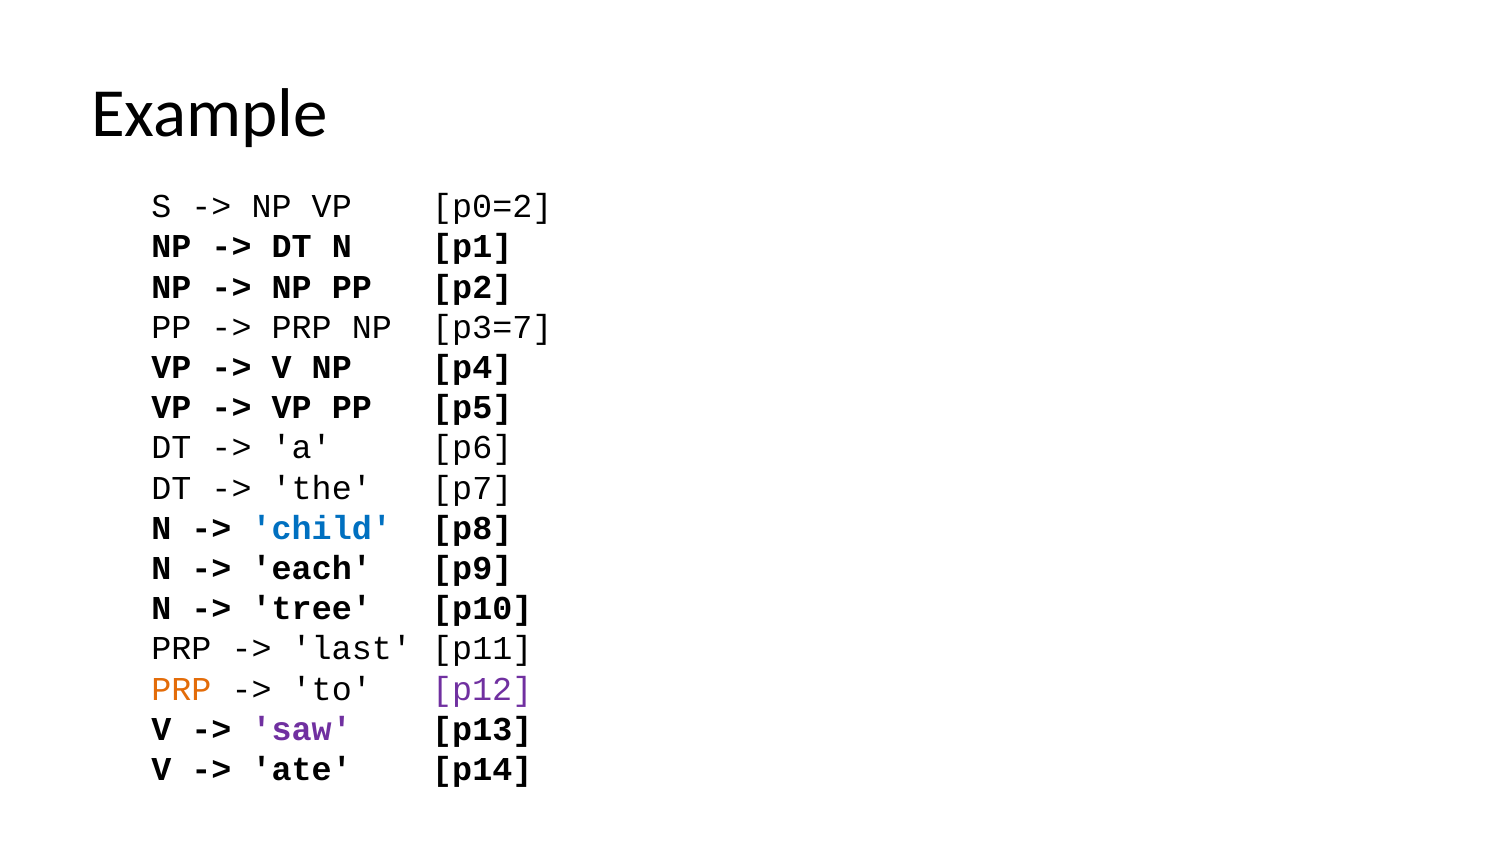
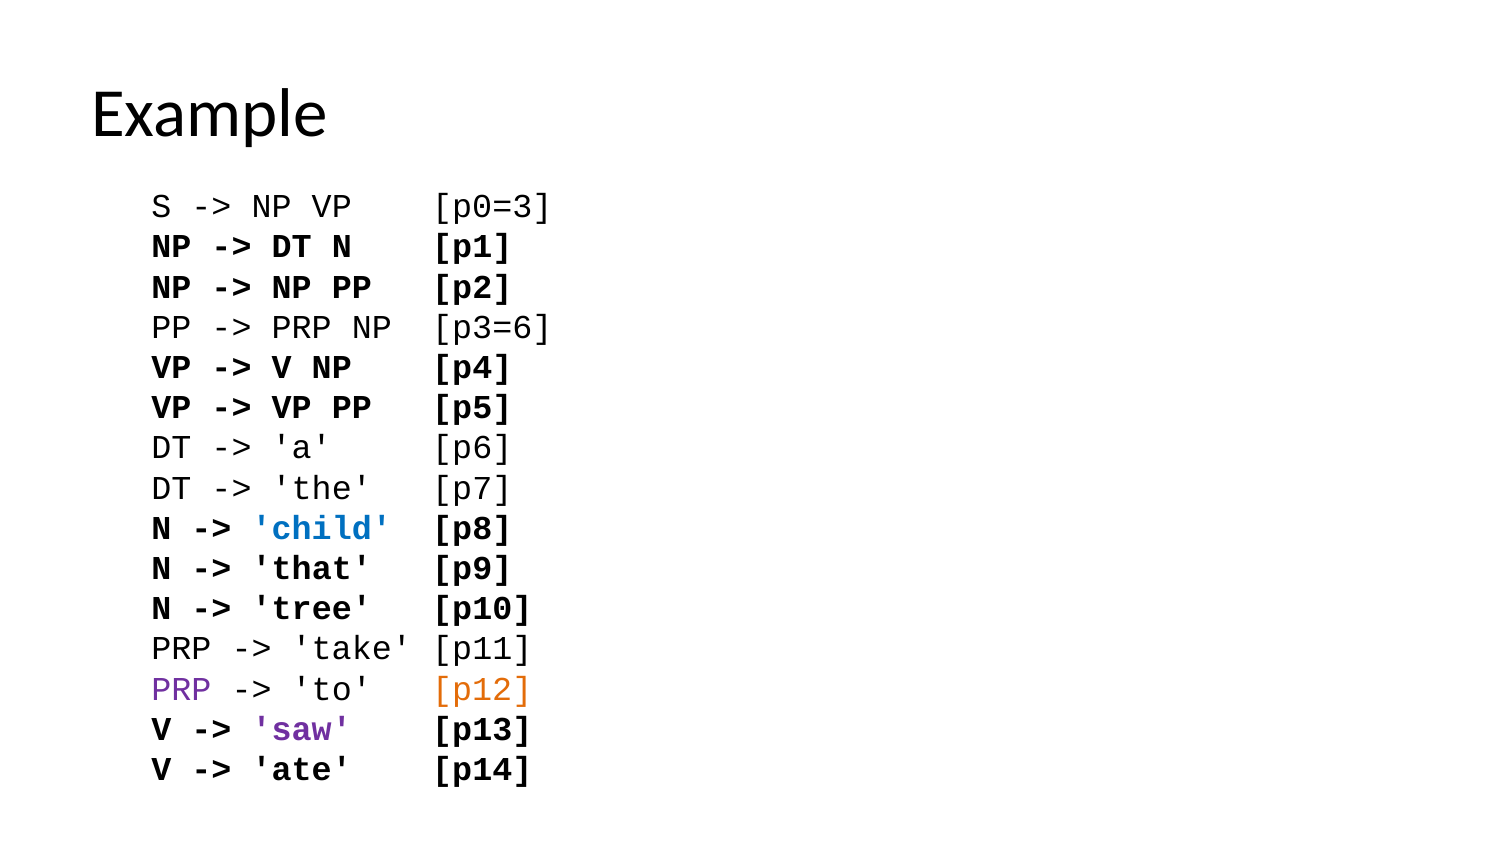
p0=2: p0=2 -> p0=3
p3=7: p3=7 -> p3=6
each: each -> that
last: last -> take
PRP at (181, 689) colour: orange -> purple
p12 colour: purple -> orange
